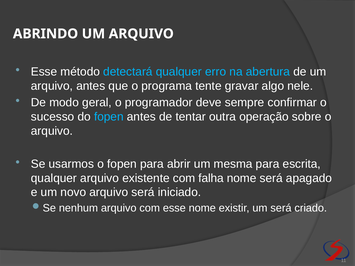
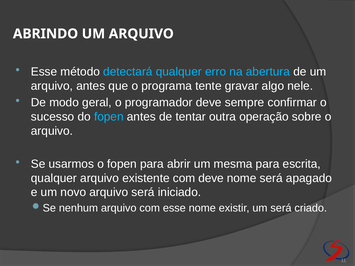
com falha: falha -> deve
